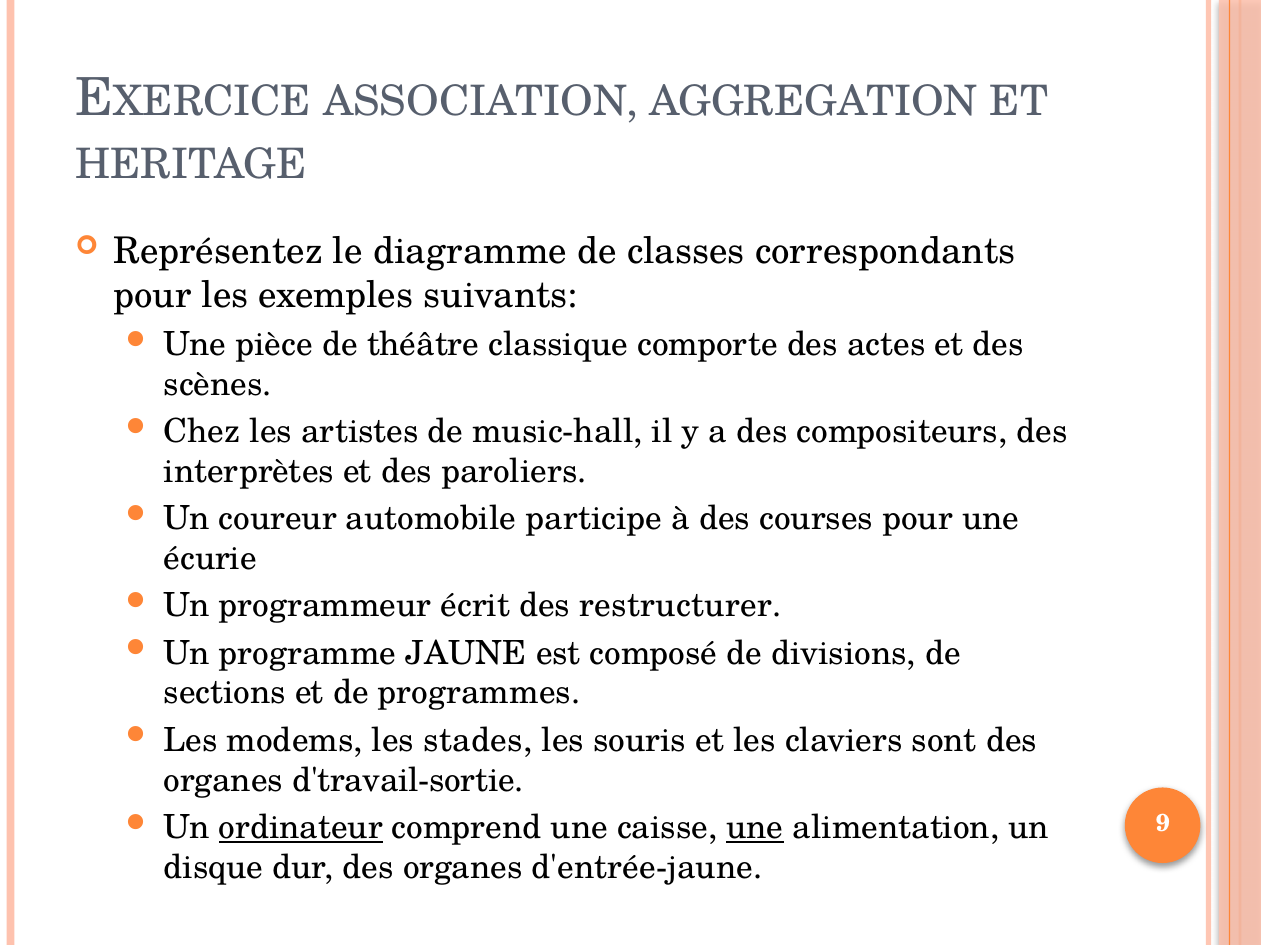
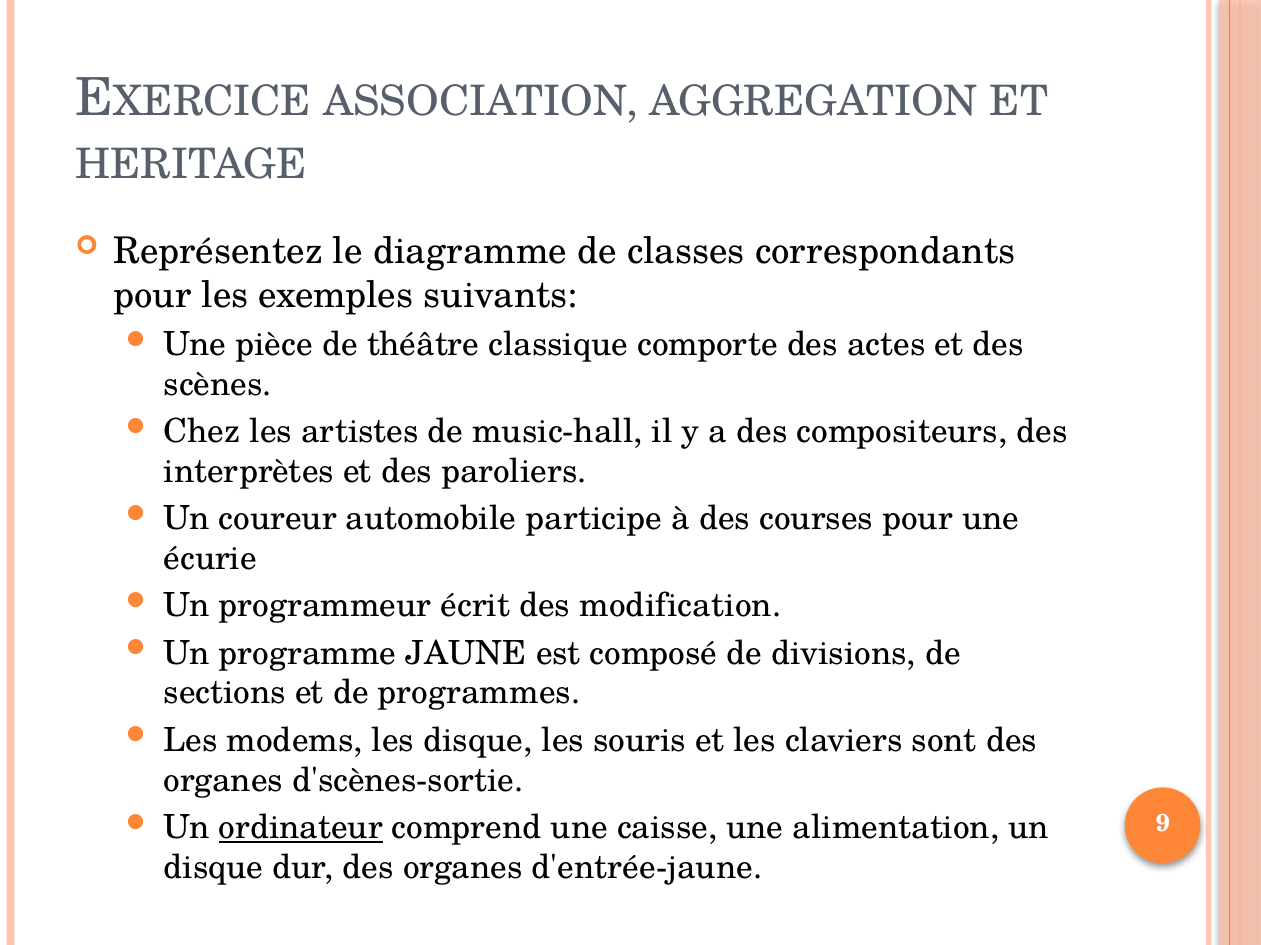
restructurer: restructurer -> modification
les stades: stades -> disque
d'travail-sortie: d'travail-sortie -> d'scènes-sortie
une at (755, 828) underline: present -> none
